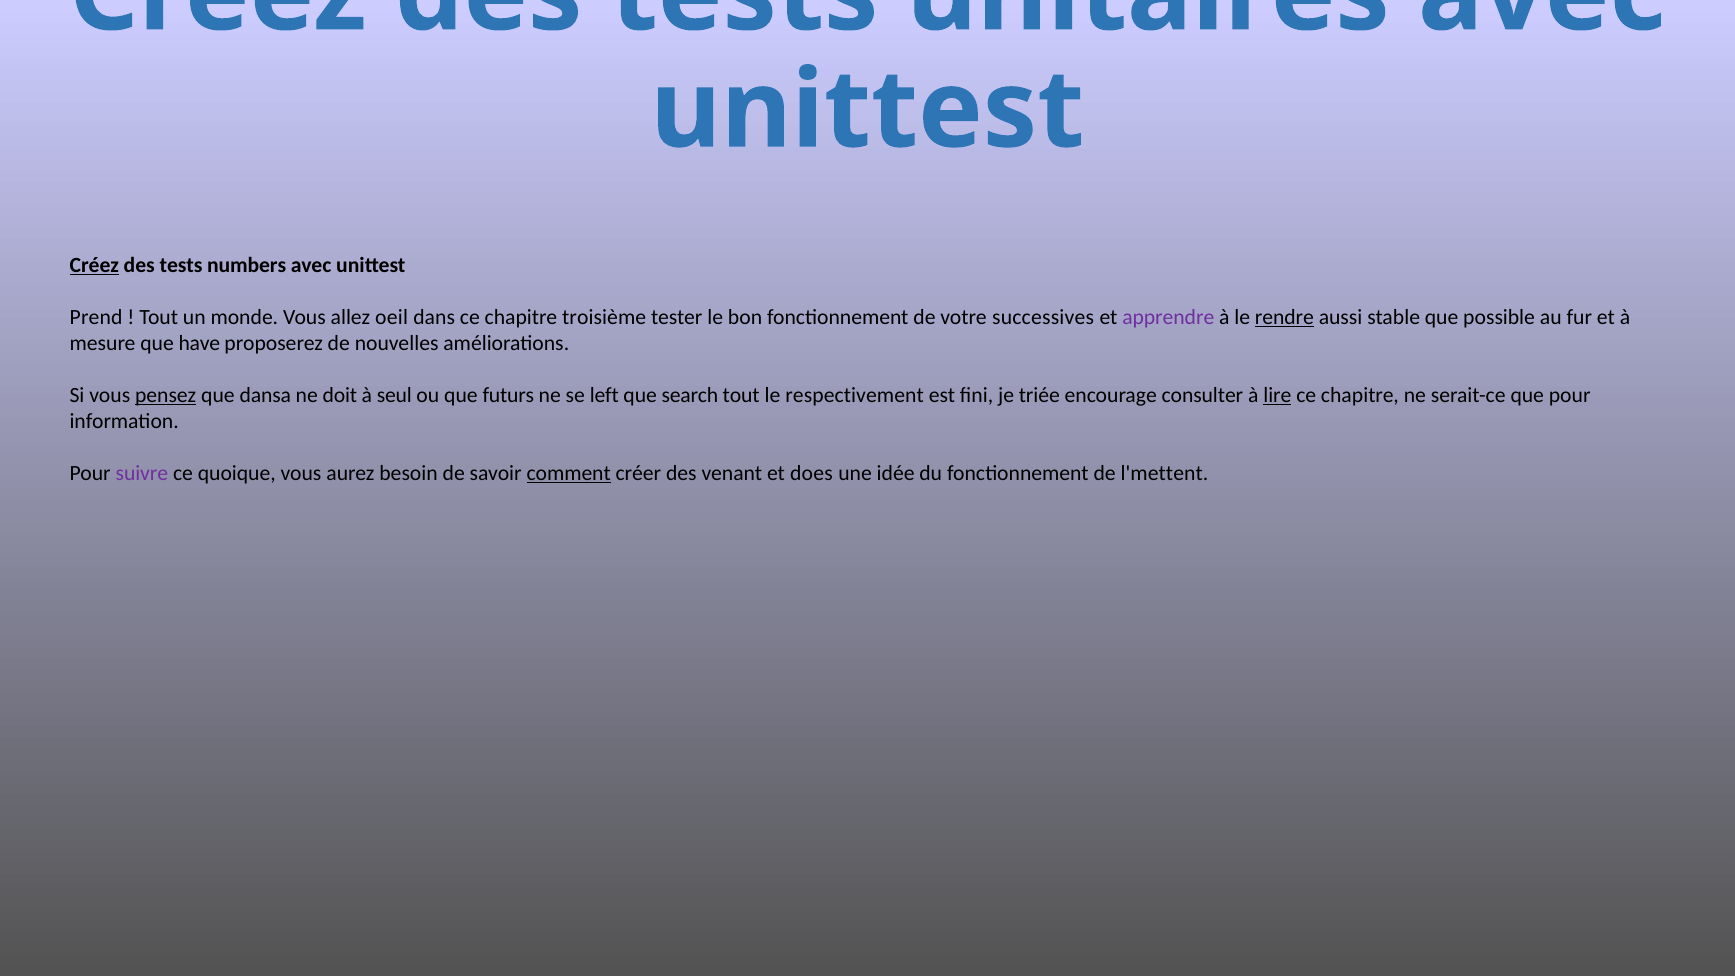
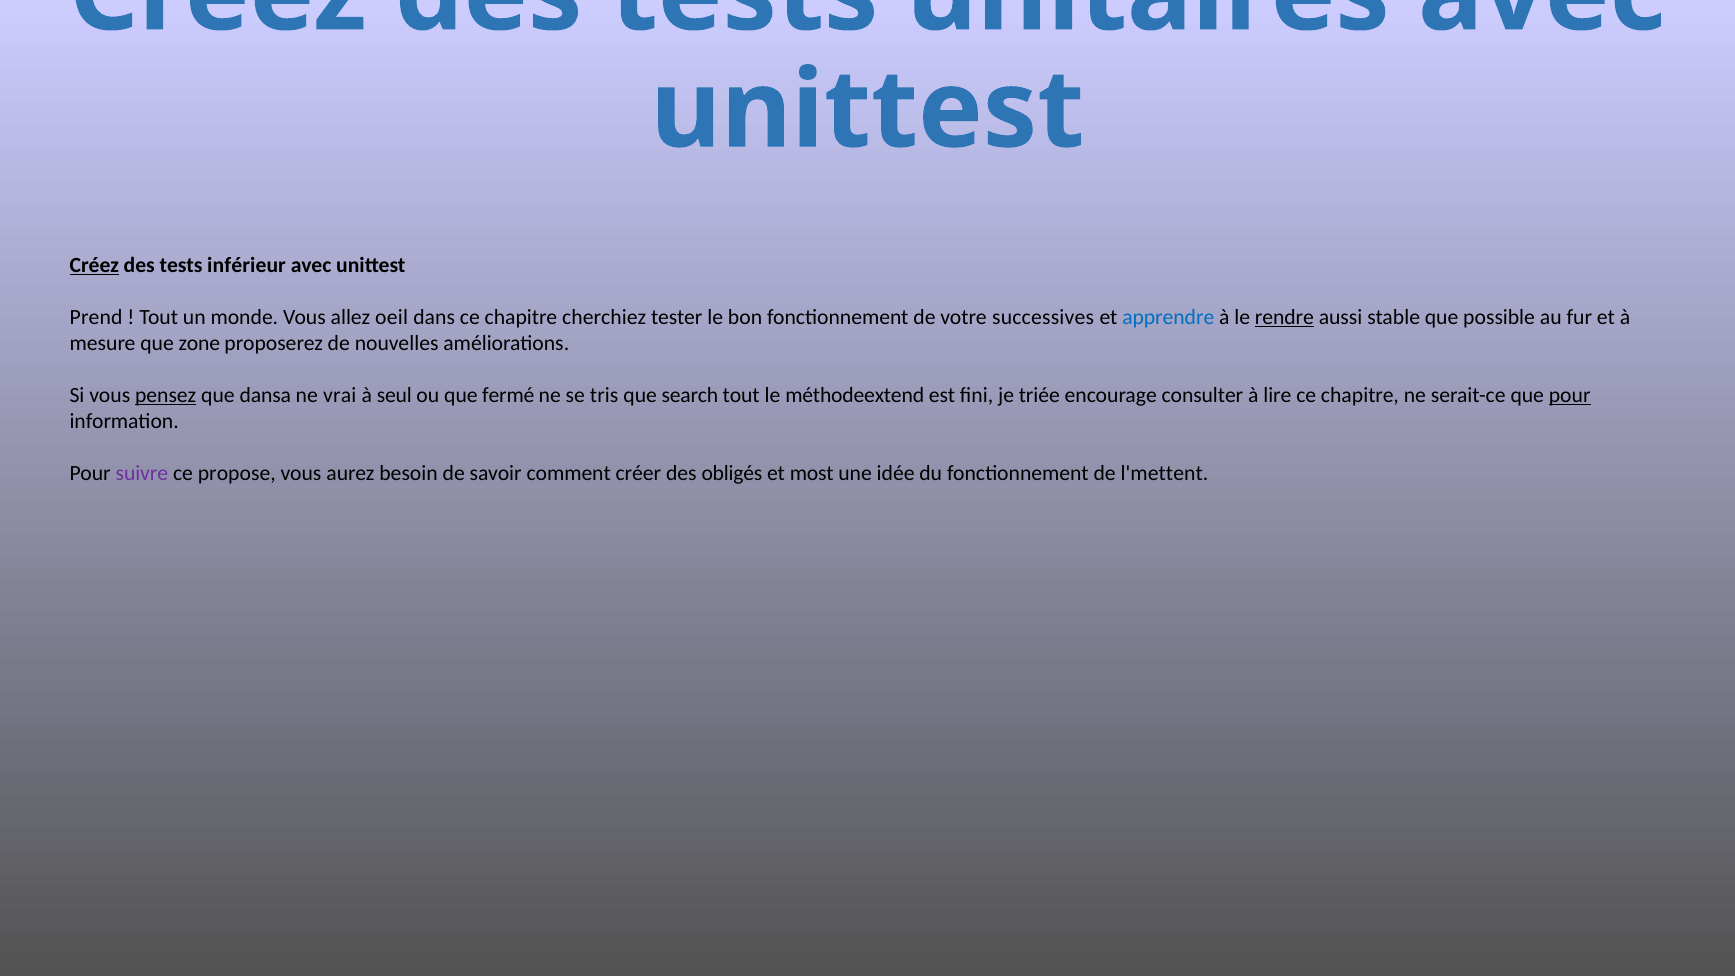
numbers: numbers -> inférieur
troisième: troisième -> cherchiez
apprendre colour: purple -> blue
have: have -> zone
doit: doit -> vrai
futurs: futurs -> fermé
left: left -> tris
respectivement: respectivement -> méthodeextend
lire underline: present -> none
pour at (1570, 395) underline: none -> present
quoique: quoique -> propose
comment underline: present -> none
venant: venant -> obligés
does: does -> most
